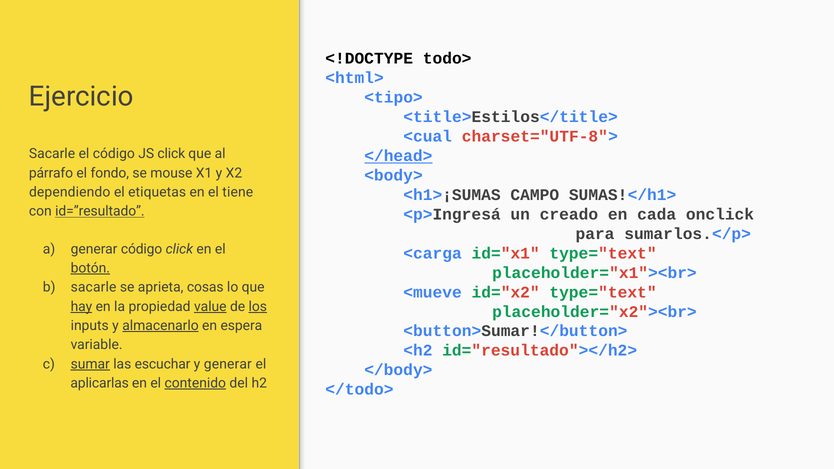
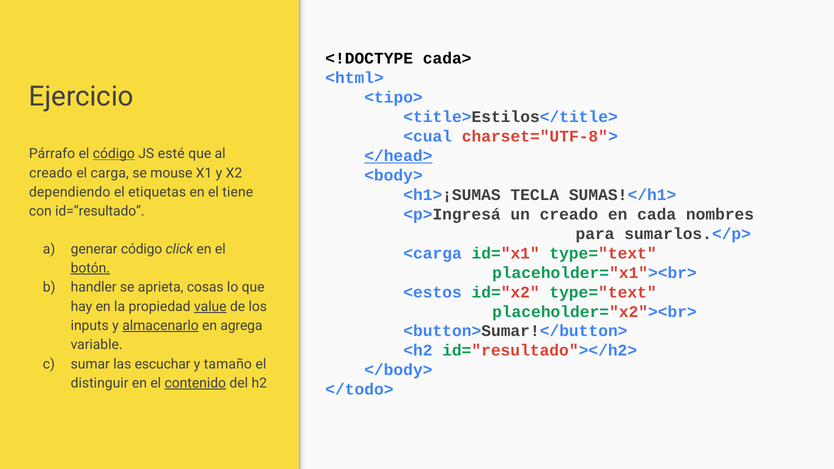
todo>: todo> -> cada>
Sacarle at (52, 154): Sacarle -> Párrafo
código at (114, 154) underline: none -> present
JS click: click -> esté
párrafo at (51, 173): párrafo -> creado
fondo: fondo -> carga
CAMPO: CAMPO -> TECLA
id=”resultado underline: present -> none
onclick: onclick -> nombres
sacarle at (94, 287): sacarle -> handler
<mueve: <mueve -> <estos
hay underline: present -> none
los underline: present -> none
espera: espera -> agrega
sumar underline: present -> none
y generar: generar -> tamaño
aplicarlas: aplicarlas -> distinguir
